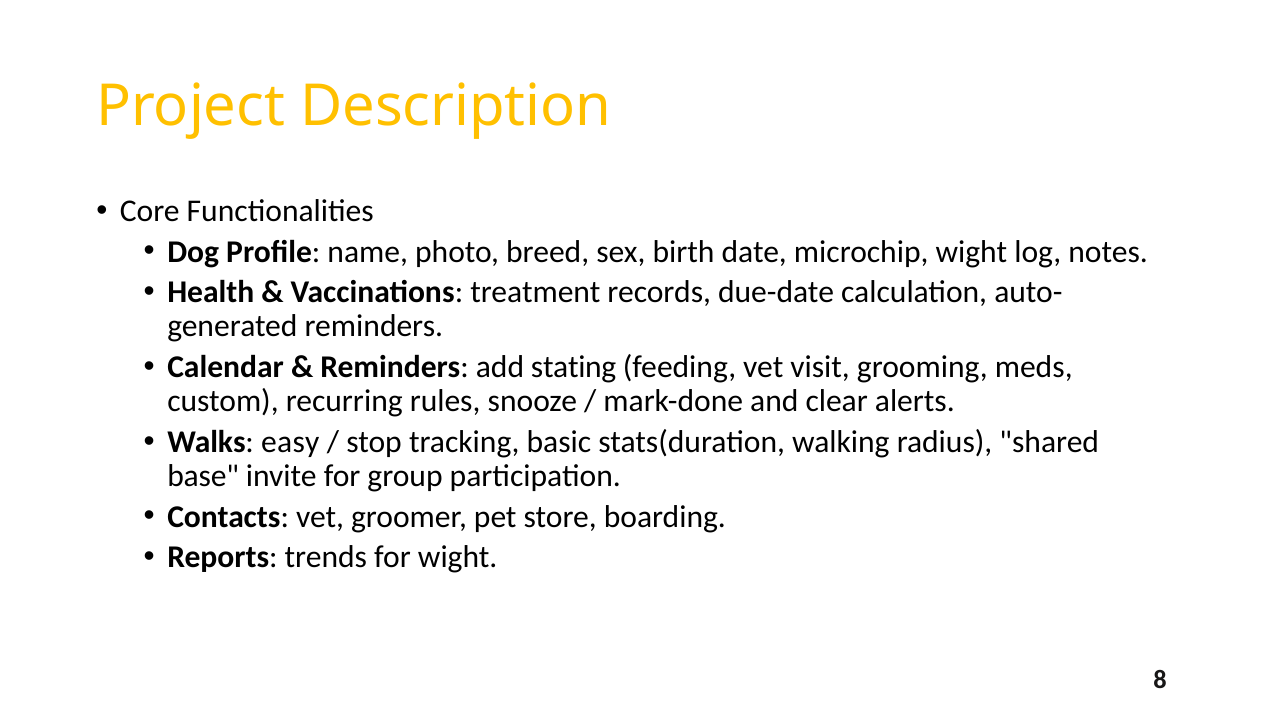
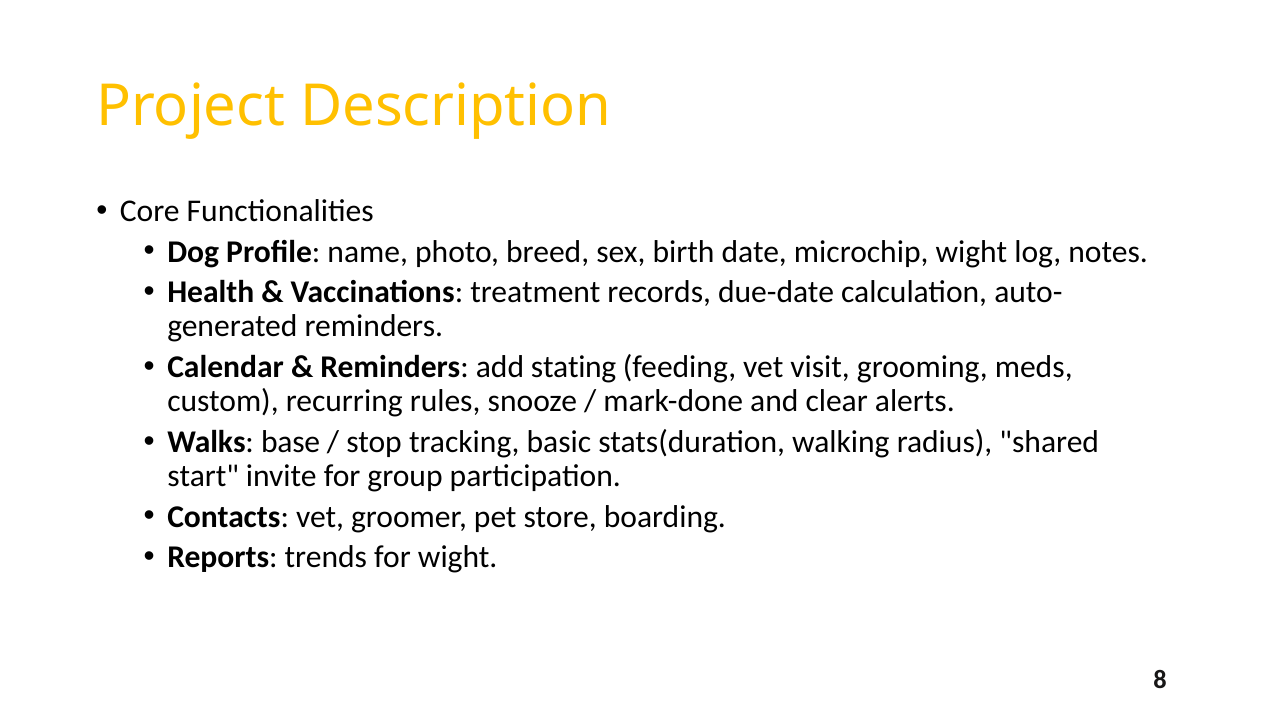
easy: easy -> base
base: base -> start
